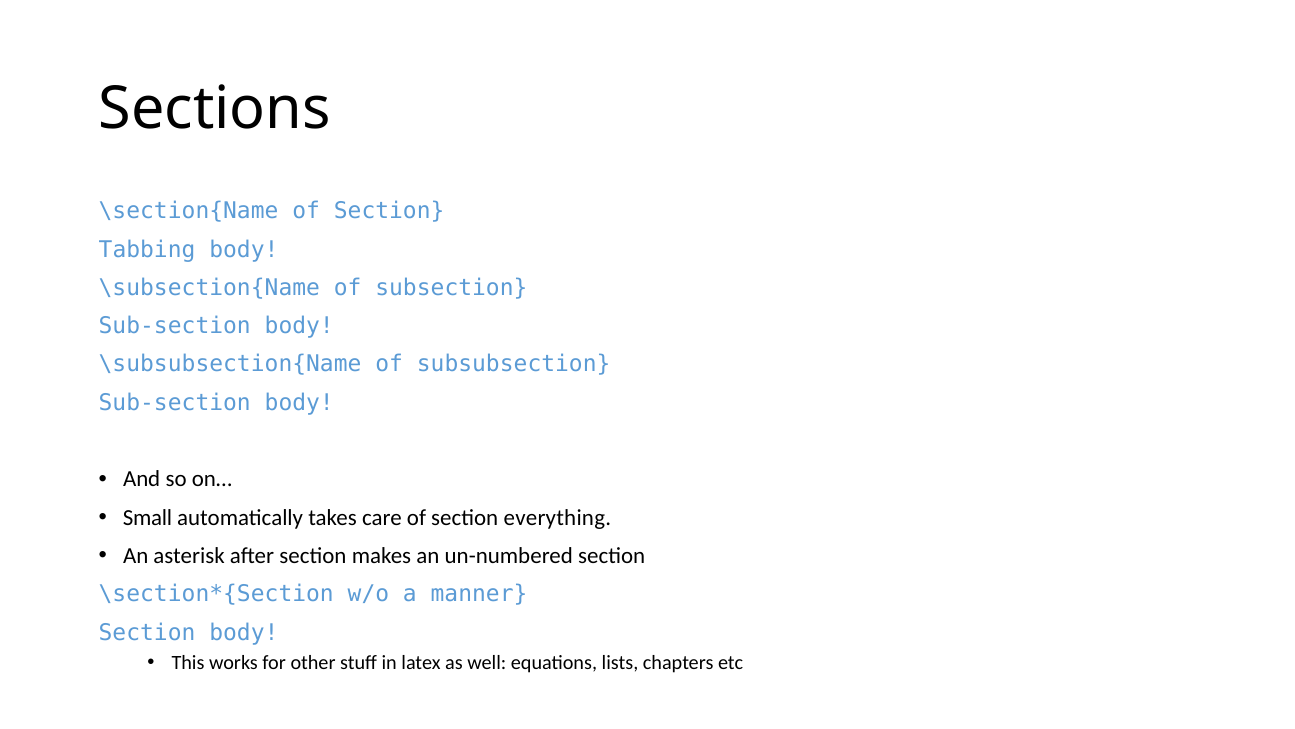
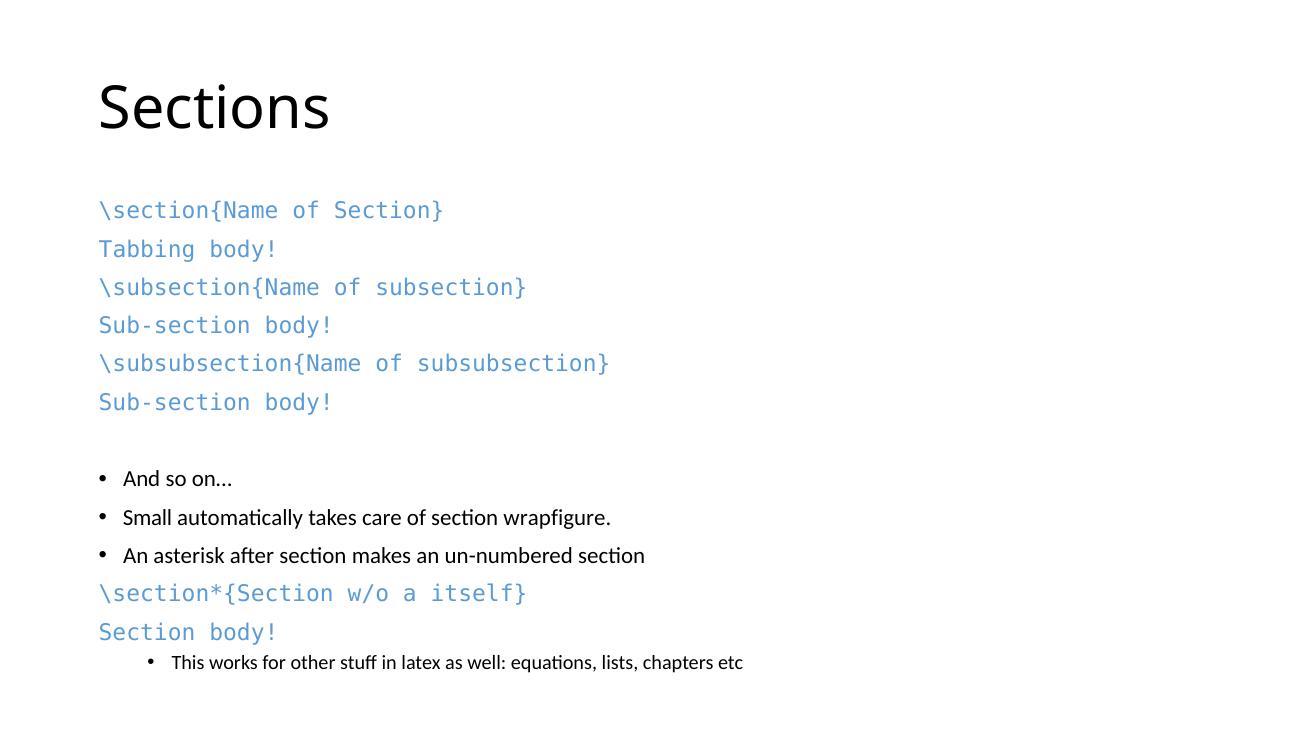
everything: everything -> wrapfigure
manner: manner -> itself
